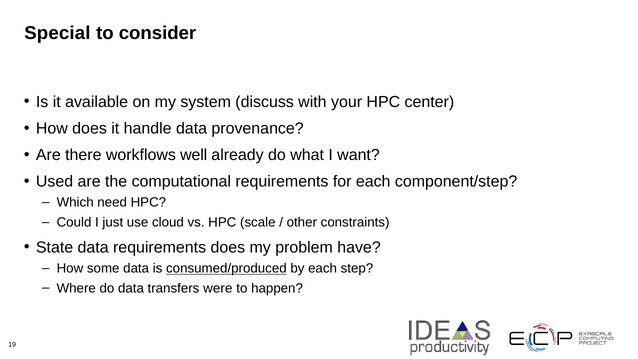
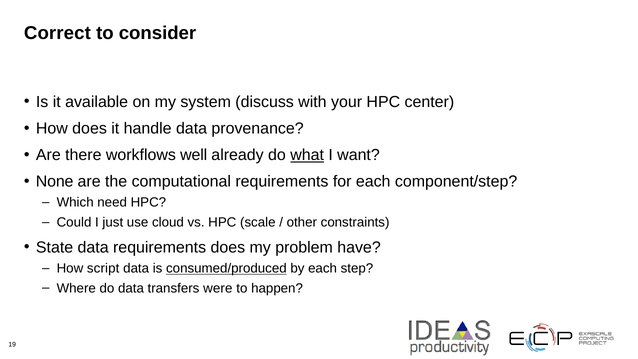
Special: Special -> Correct
what underline: none -> present
Used: Used -> None
some: some -> script
